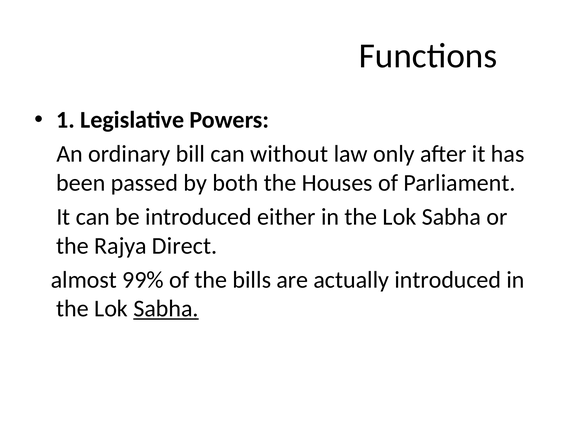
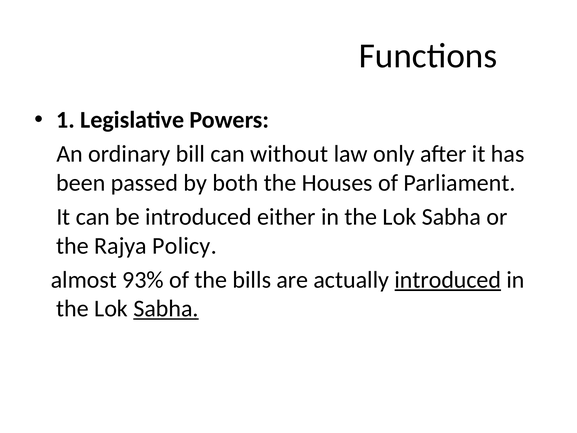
Direct: Direct -> Policy
99%: 99% -> 93%
introduced at (448, 280) underline: none -> present
